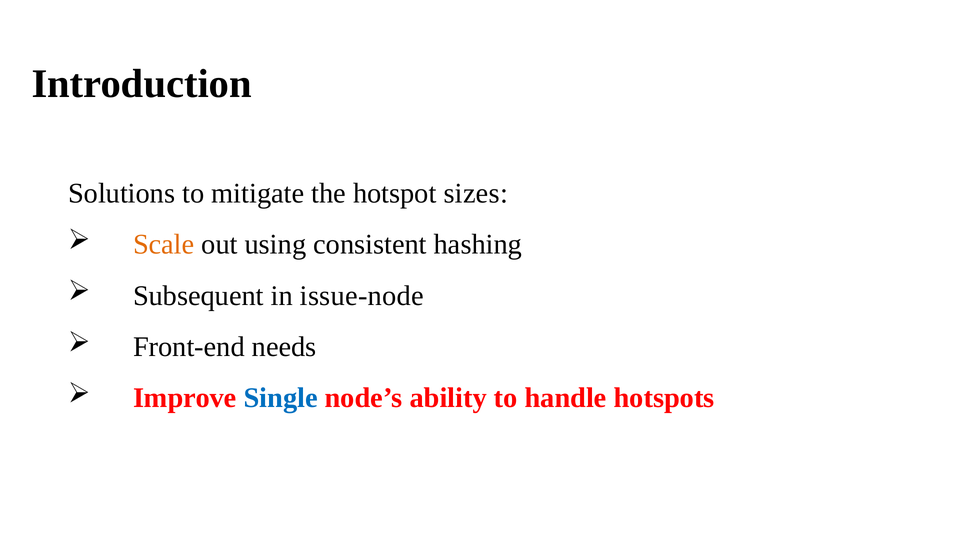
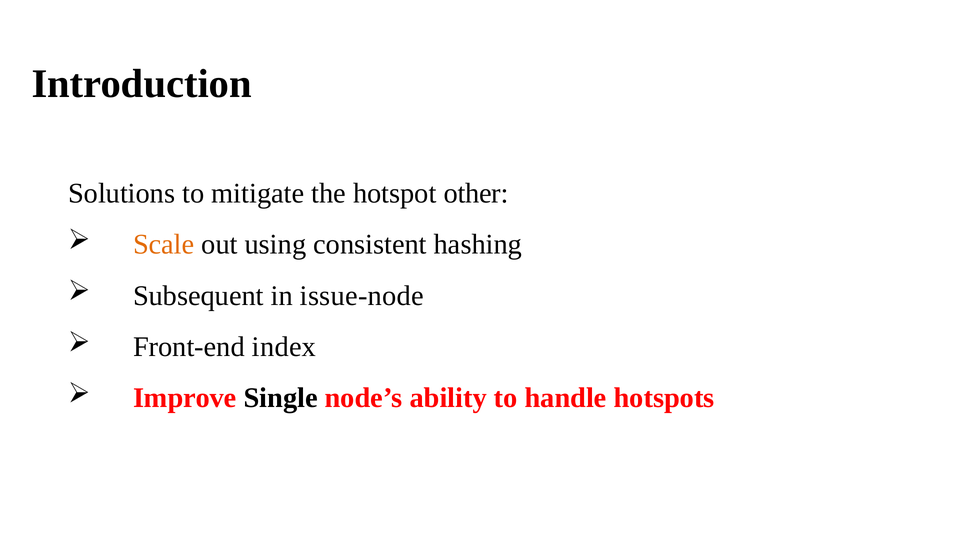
sizes: sizes -> other
needs: needs -> index
Single colour: blue -> black
